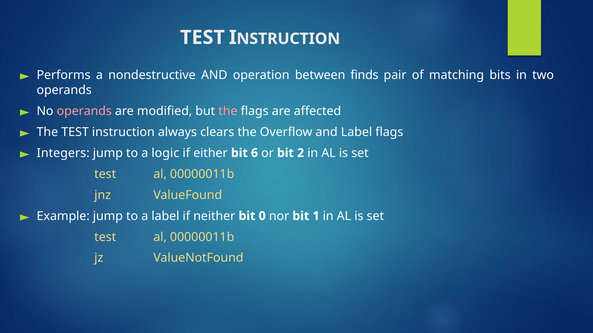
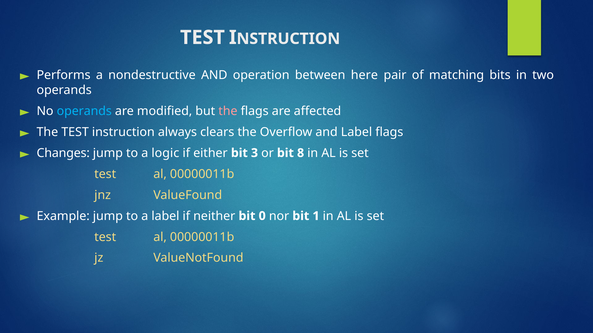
finds: finds -> here
operands at (84, 111) colour: pink -> light blue
Integers: Integers -> Changes
6: 6 -> 3
2: 2 -> 8
